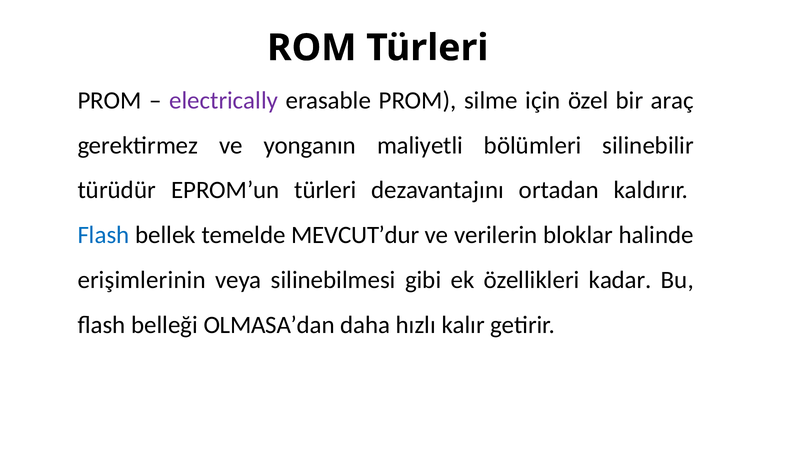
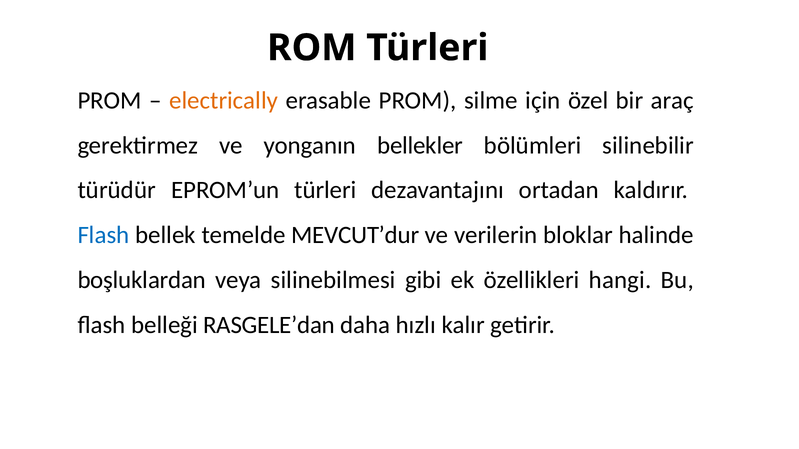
electrically colour: purple -> orange
maliyetli: maliyetli -> bellekler
erişimlerinin: erişimlerinin -> boşluklardan
kadar: kadar -> hangi
OLMASA’dan: OLMASA’dan -> RASGELE’dan
